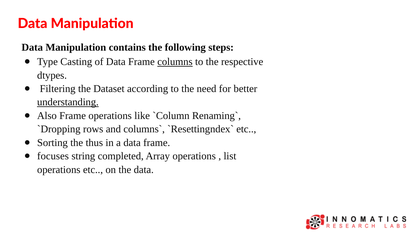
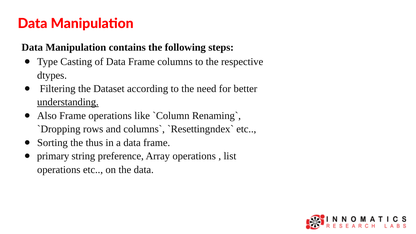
columns underline: present -> none
focuses: focuses -> primary
completed: completed -> preference
